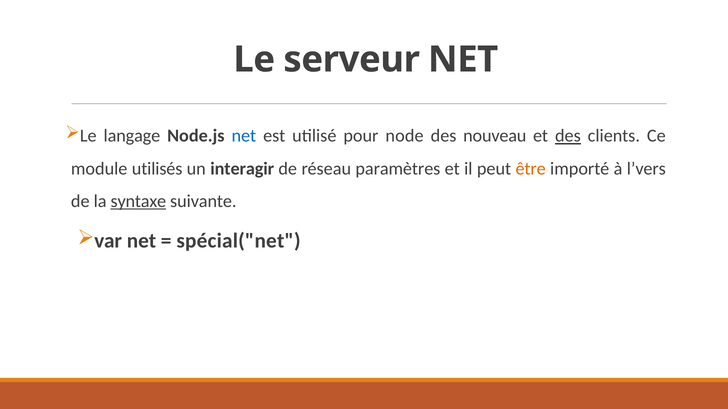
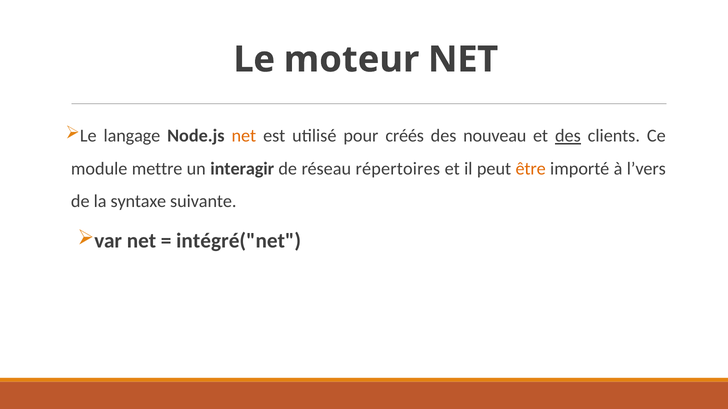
serveur: serveur -> moteur
net at (244, 136) colour: blue -> orange
node: node -> créés
utilisés: utilisés -> mettre
paramètres: paramètres -> répertoires
syntaxe underline: present -> none
spécial("net: spécial("net -> intégré("net
